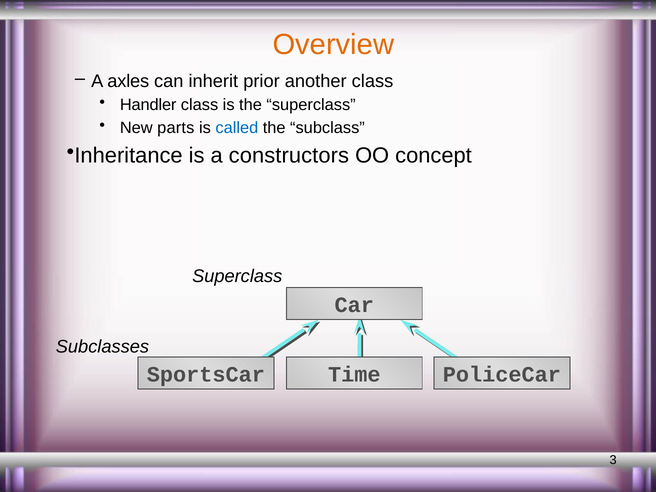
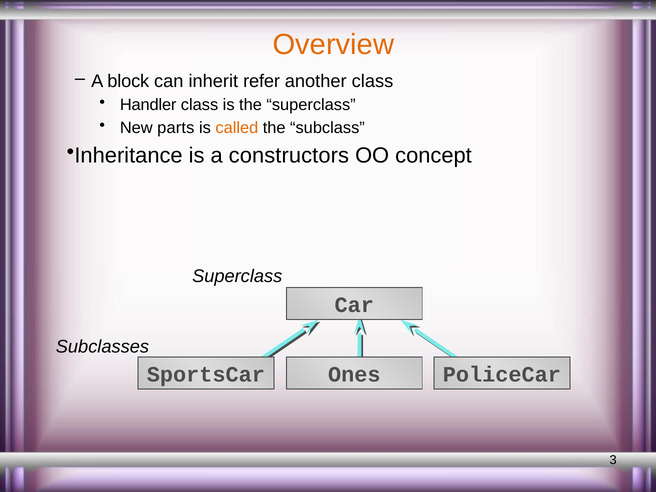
axles: axles -> block
prior: prior -> refer
called colour: blue -> orange
Time: Time -> Ones
